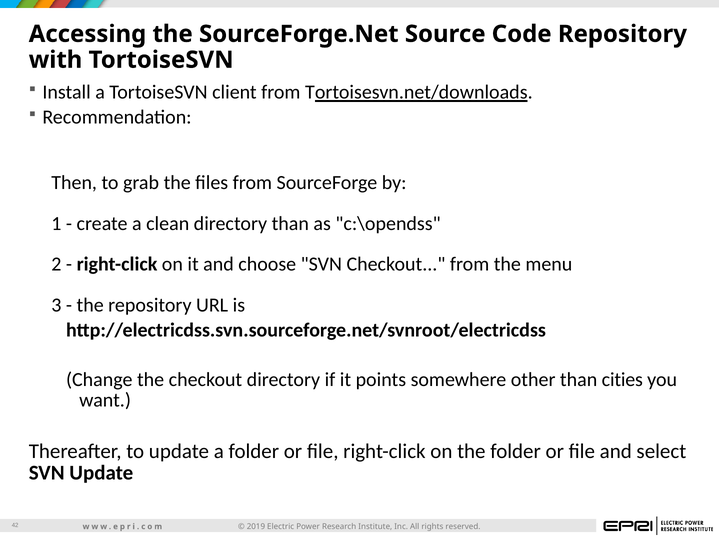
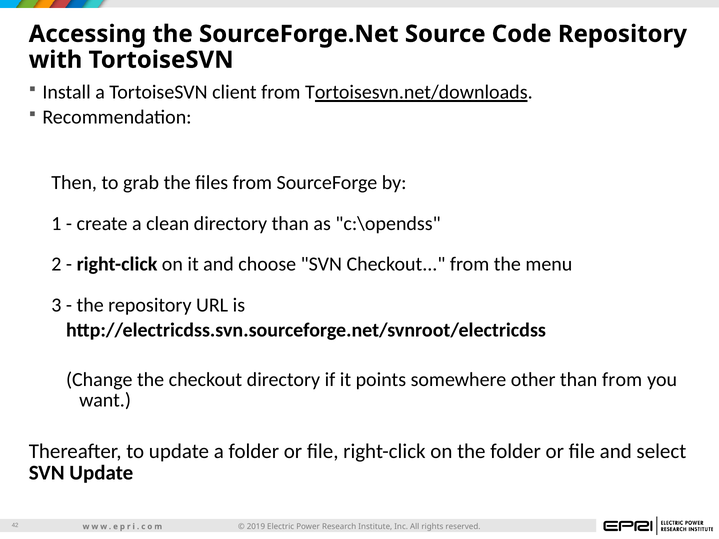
than cities: cities -> from
